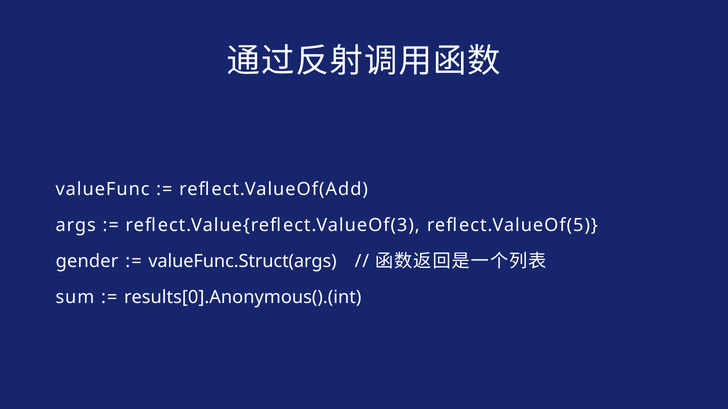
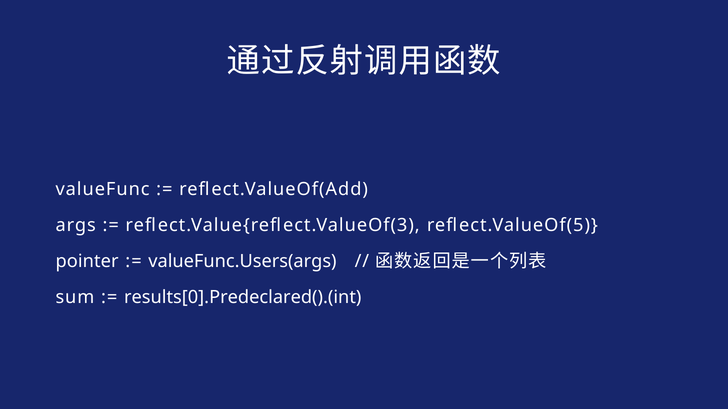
gender: gender -> pointer
valueFunc.Struct(args: valueFunc.Struct(args -> valueFunc.Users(args
results[0].Anonymous().(int: results[0].Anonymous().(int -> results[0].Predeclared().(int
